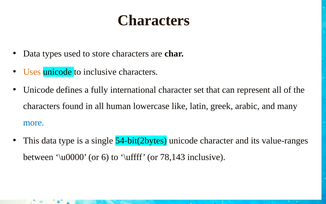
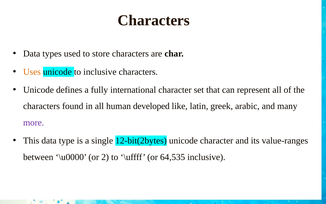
lowercase: lowercase -> developed
more colour: blue -> purple
54-bit(2bytes: 54-bit(2bytes -> 12-bit(2bytes
6: 6 -> 2
78,143: 78,143 -> 64,535
